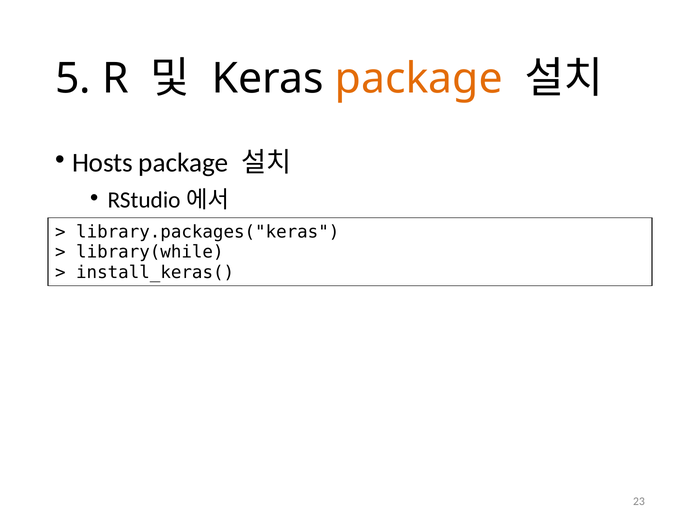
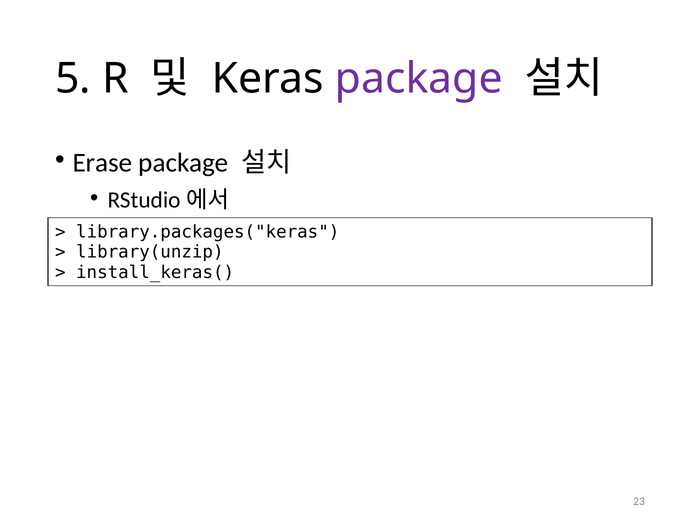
package at (419, 78) colour: orange -> purple
Hosts: Hosts -> Erase
library(while: library(while -> library(unzip
